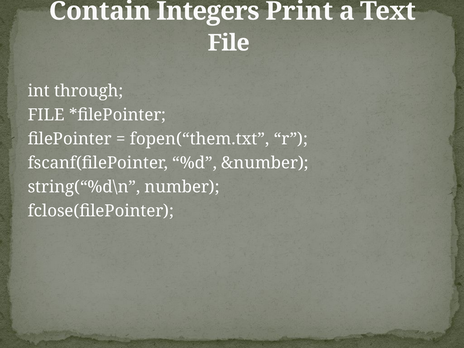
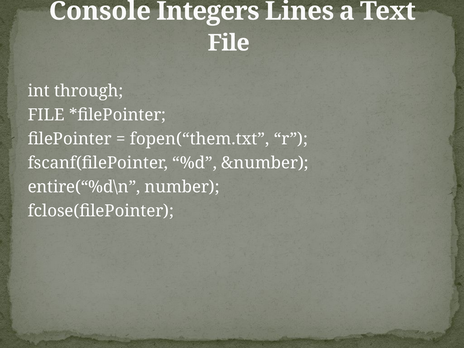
Contain: Contain -> Console
Print: Print -> Lines
string(“%d\n: string(“%d\n -> entire(“%d\n
